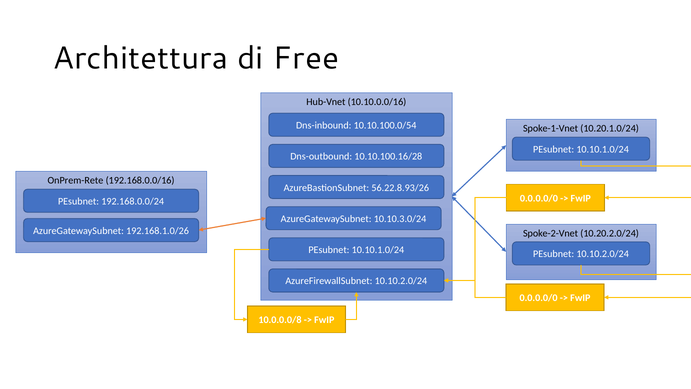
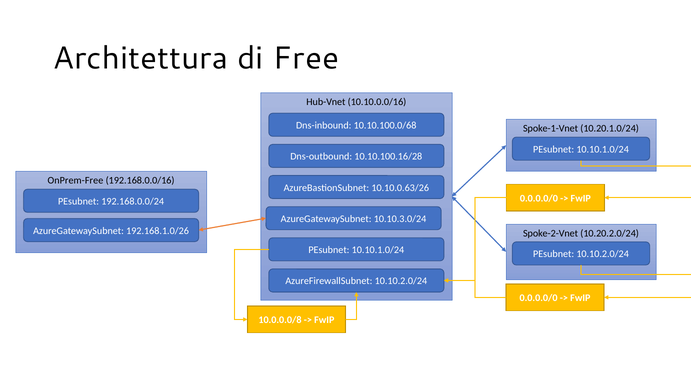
10.10.100.0/54: 10.10.100.0/54 -> 10.10.100.0/68
OnPrem-Rete: OnPrem-Rete -> OnPrem-Free
56.22.8.93/26: 56.22.8.93/26 -> 10.10.0.63/26
